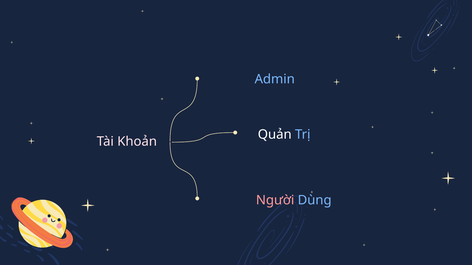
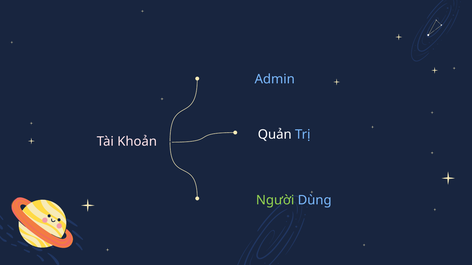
Người colour: pink -> light green
